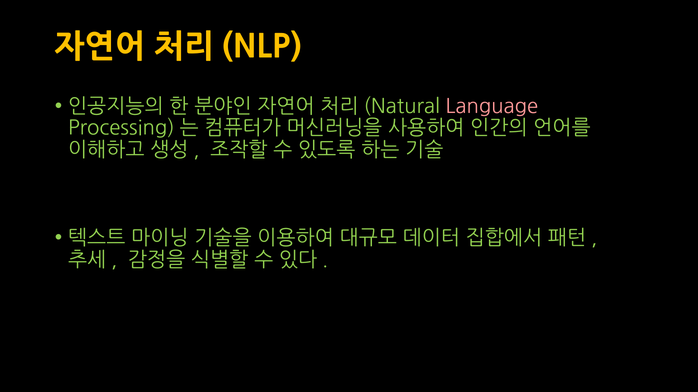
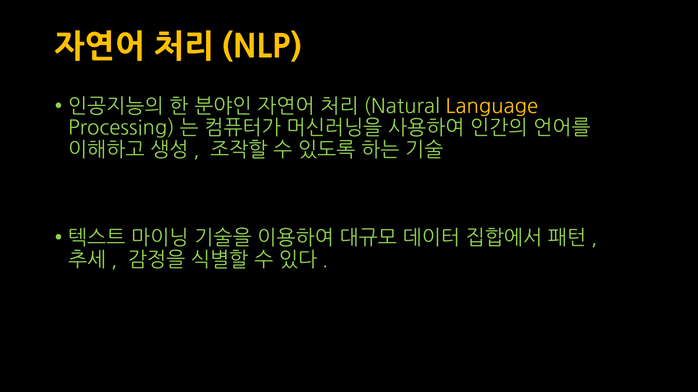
Language colour: pink -> yellow
